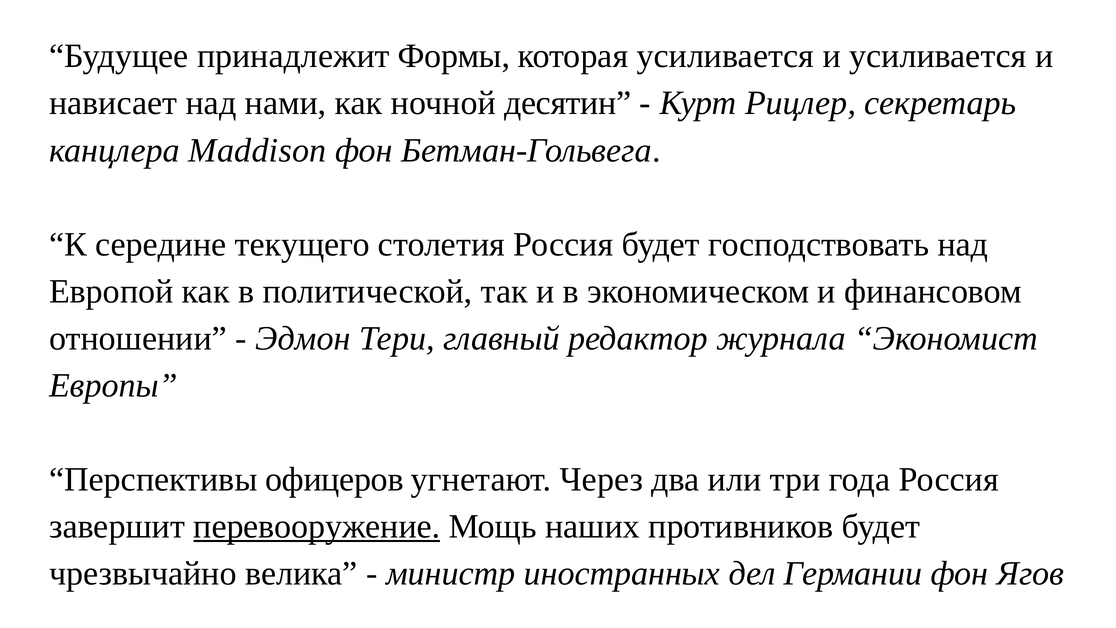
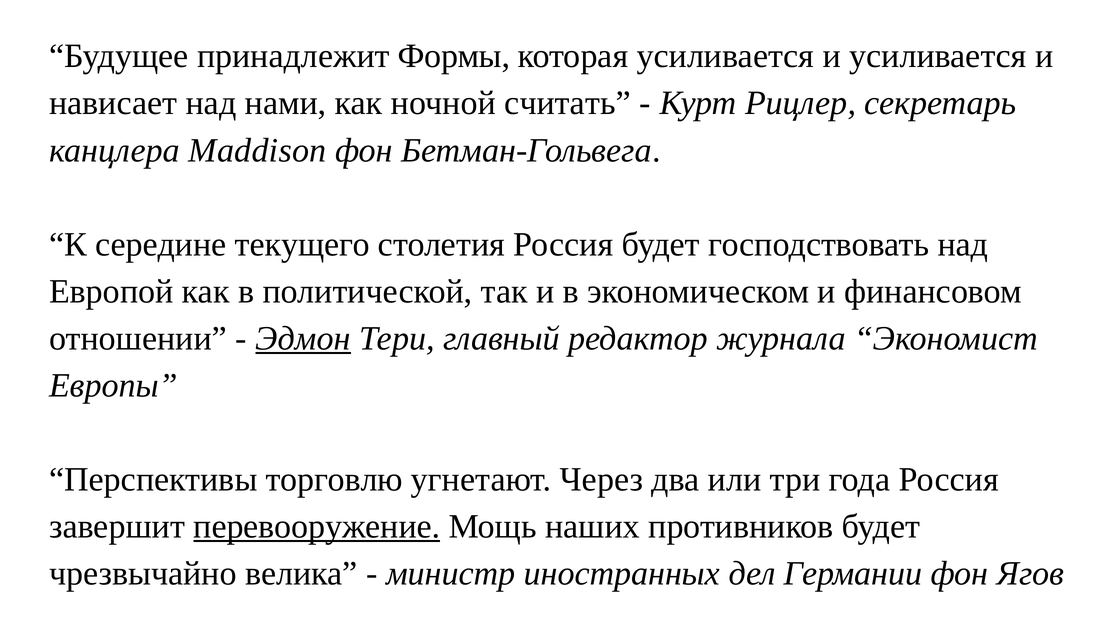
десятин: десятин -> считать
Эдмон underline: none -> present
офицеров: офицеров -> торговлю
